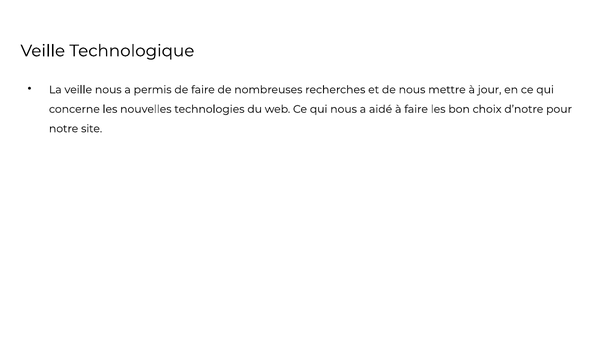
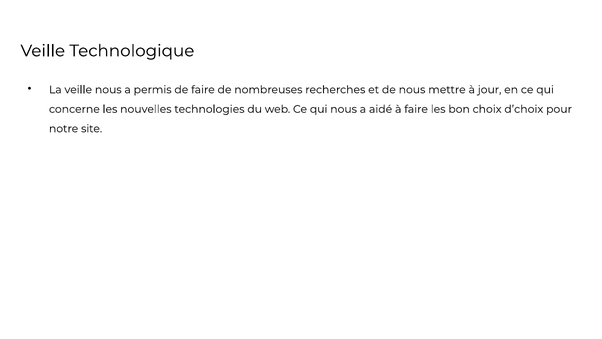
d’notre: d’notre -> d’choix
